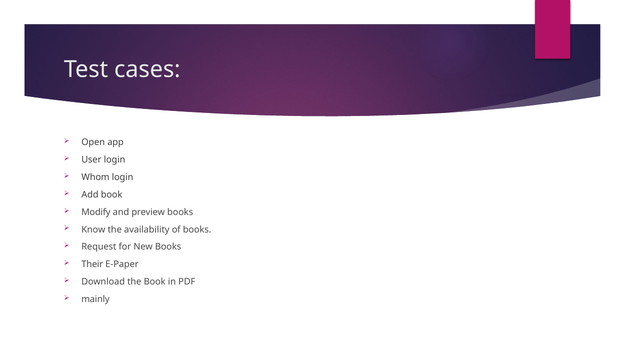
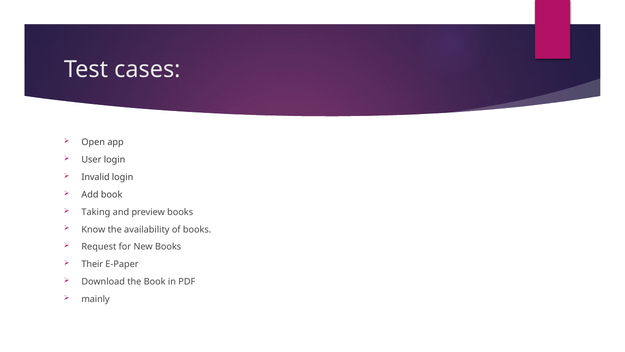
Whom: Whom -> Invalid
Modify: Modify -> Taking
